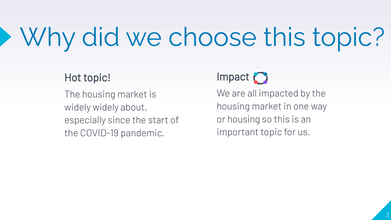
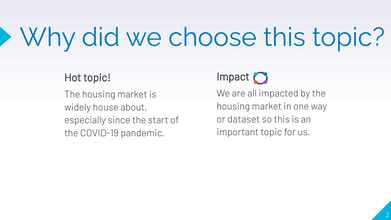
widely widely: widely -> house
or housing: housing -> dataset
